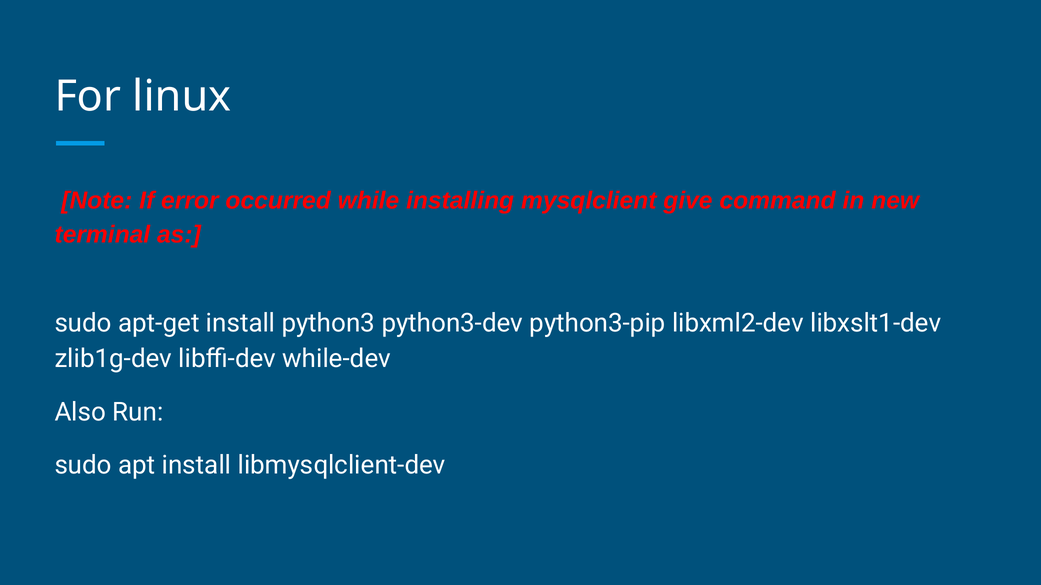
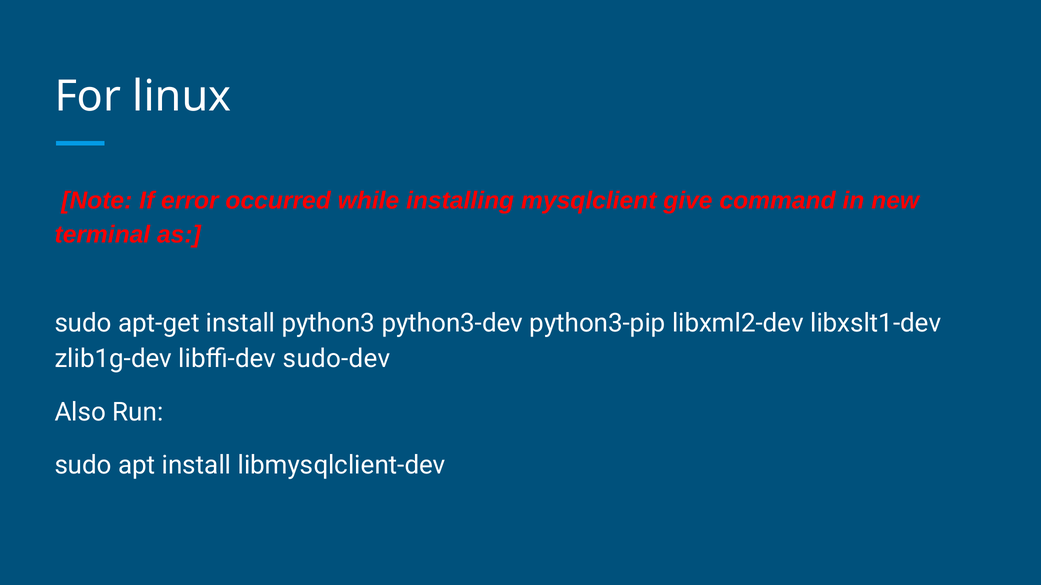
while-dev: while-dev -> sudo-dev
